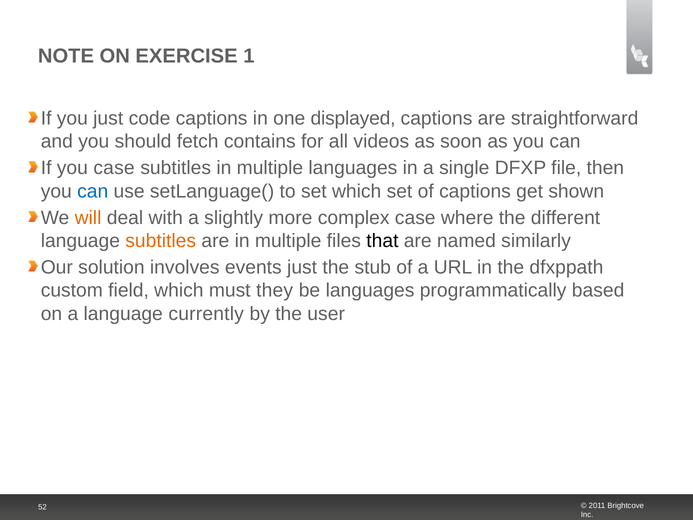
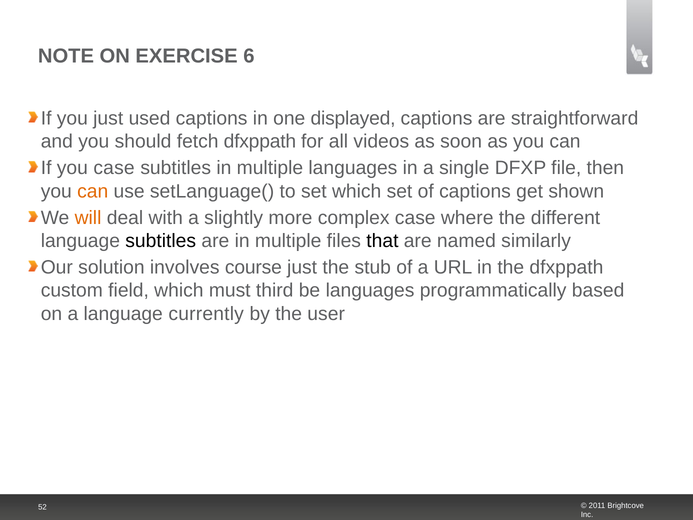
1: 1 -> 6
code: code -> used
fetch contains: contains -> dfxppath
can at (93, 191) colour: blue -> orange
subtitles at (161, 241) colour: orange -> black
events: events -> course
they: they -> third
